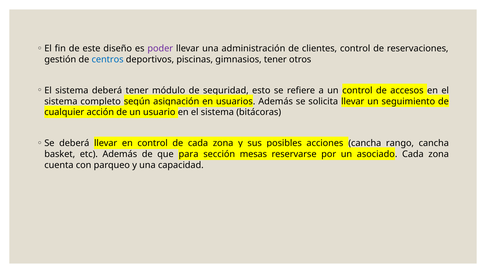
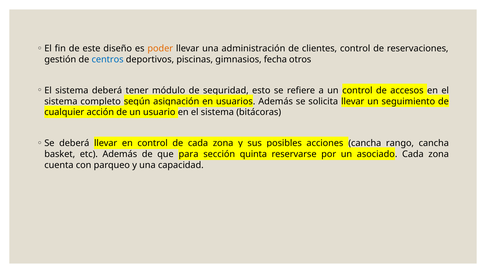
poder colour: purple -> orange
gimnasios tener: tener -> fecha
mesas: mesas -> quinta
